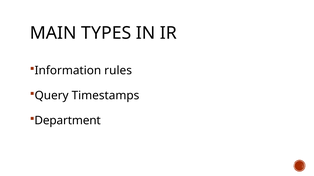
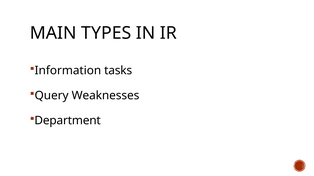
rules: rules -> tasks
Timestamps: Timestamps -> Weaknesses
